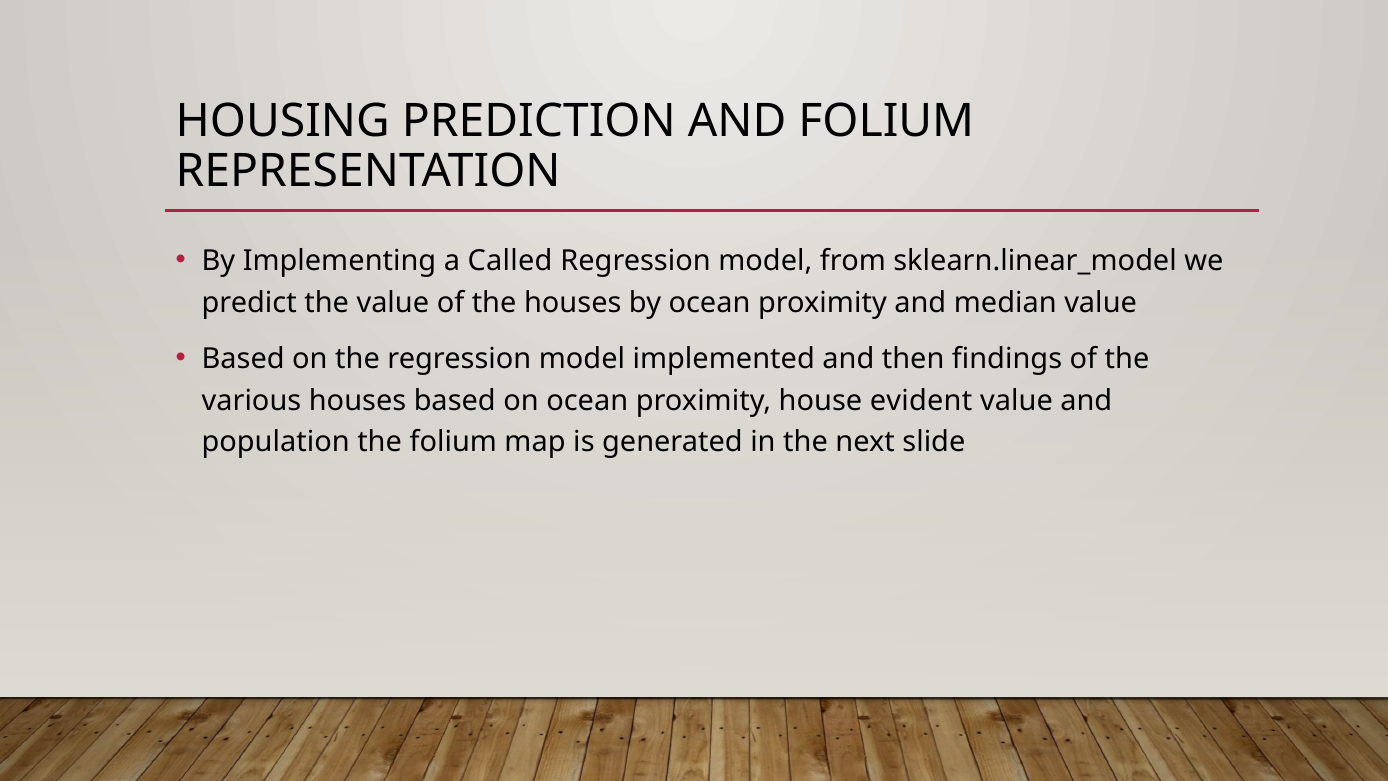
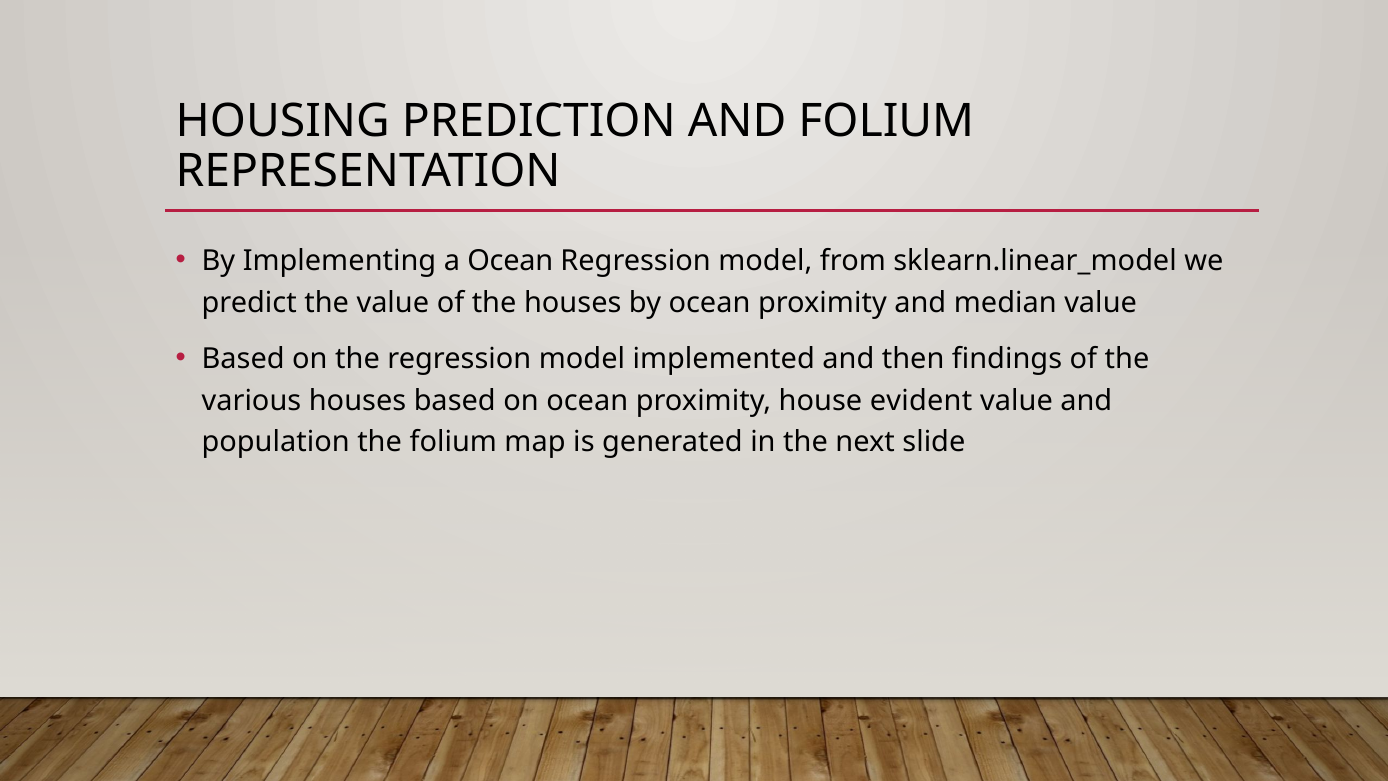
a Called: Called -> Ocean
